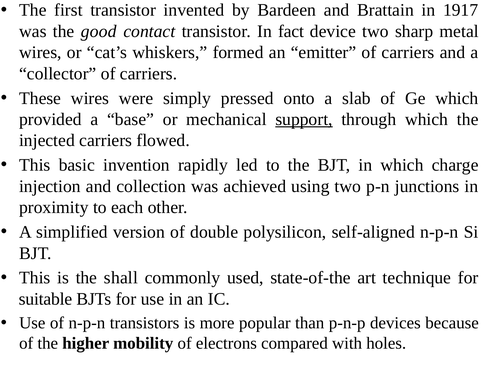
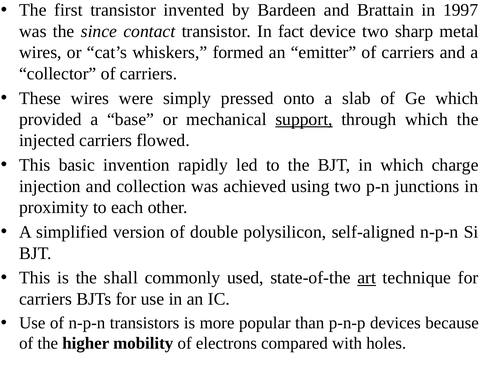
1917: 1917 -> 1997
good: good -> since
art underline: none -> present
suitable at (46, 299): suitable -> carriers
